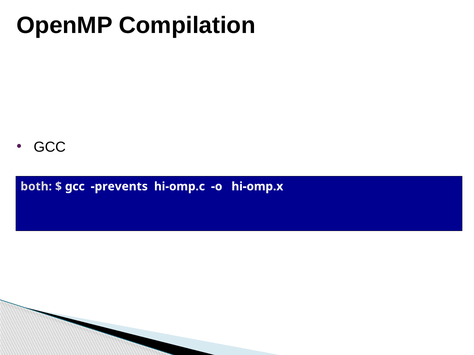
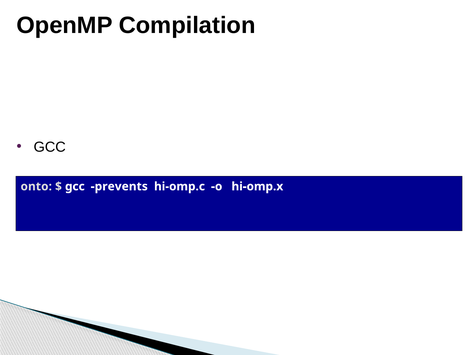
both: both -> onto
